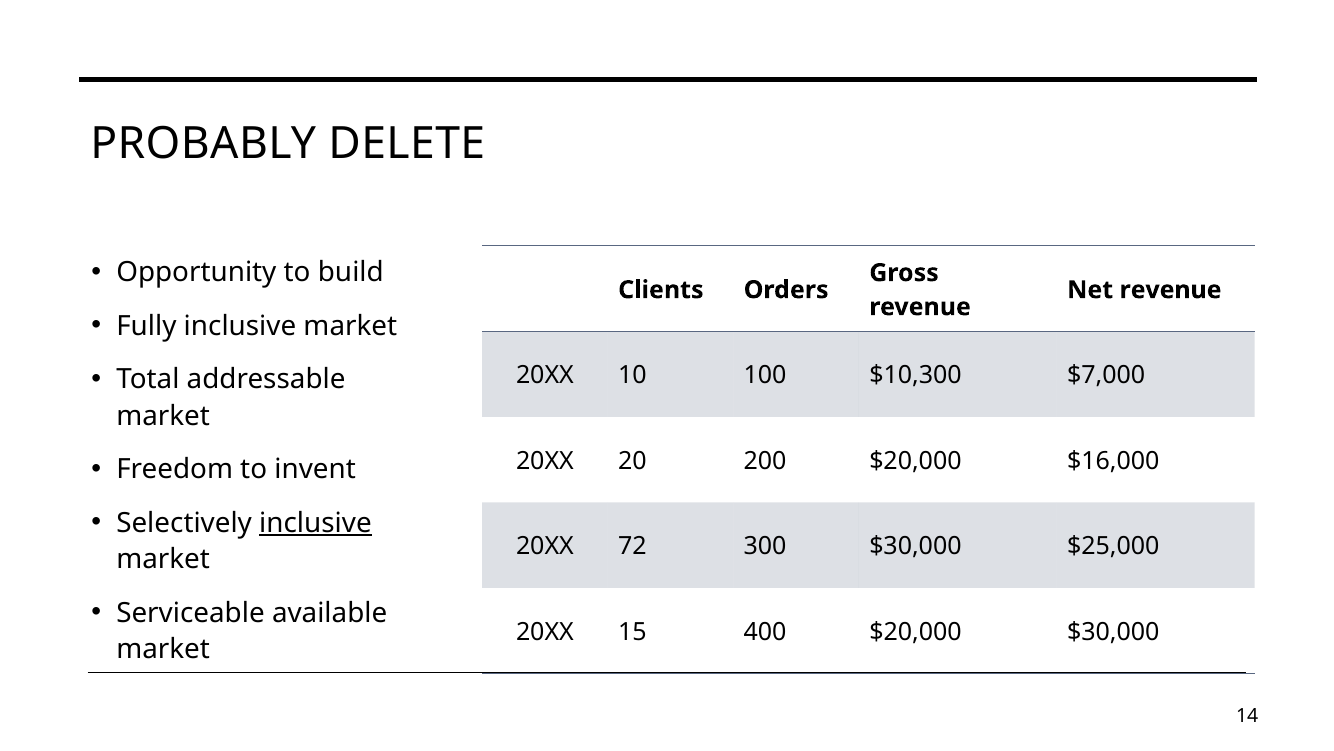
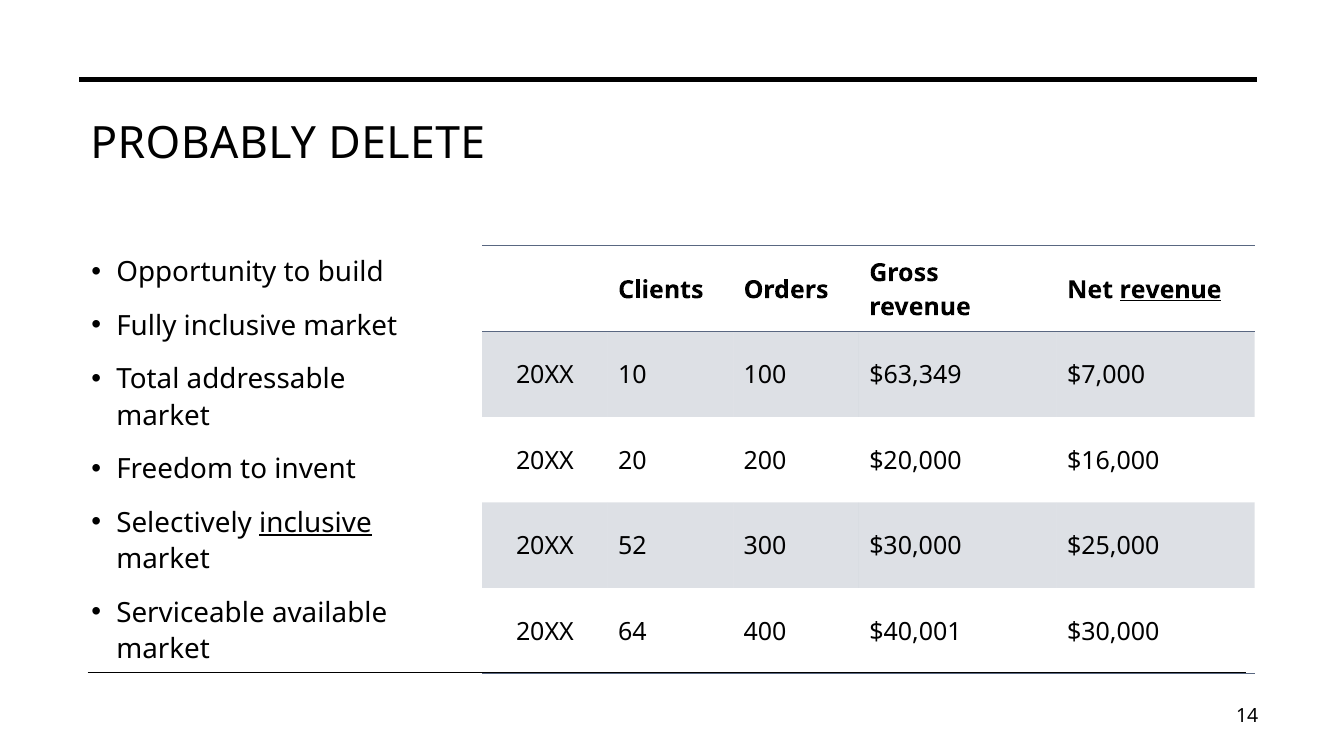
revenue at (1171, 290) underline: none -> present
$10,300: $10,300 -> $63,349
72: 72 -> 52
15: 15 -> 64
400 $20,000: $20,000 -> $40,001
